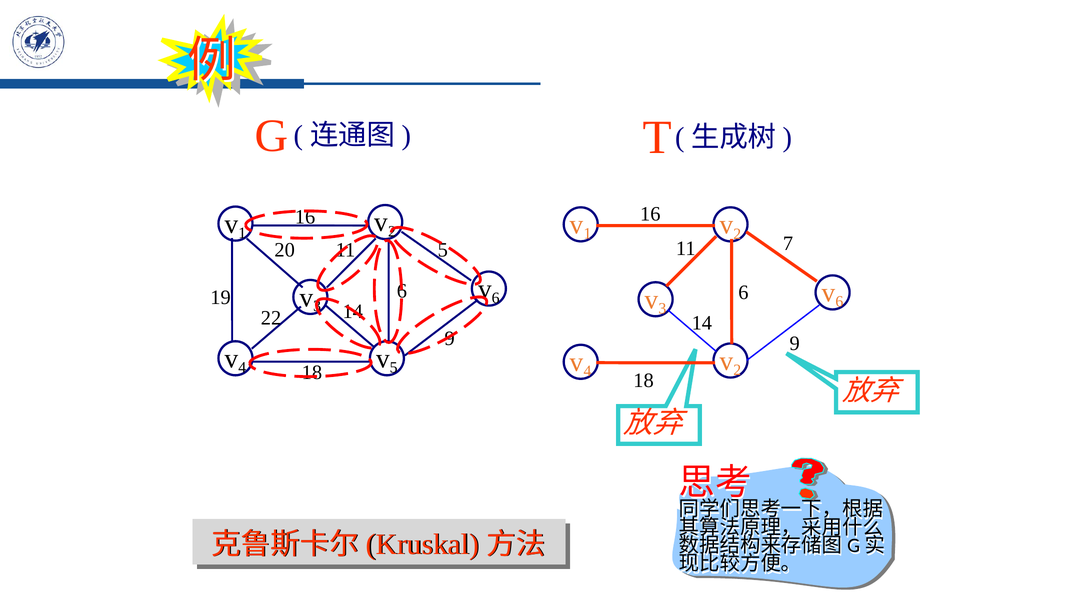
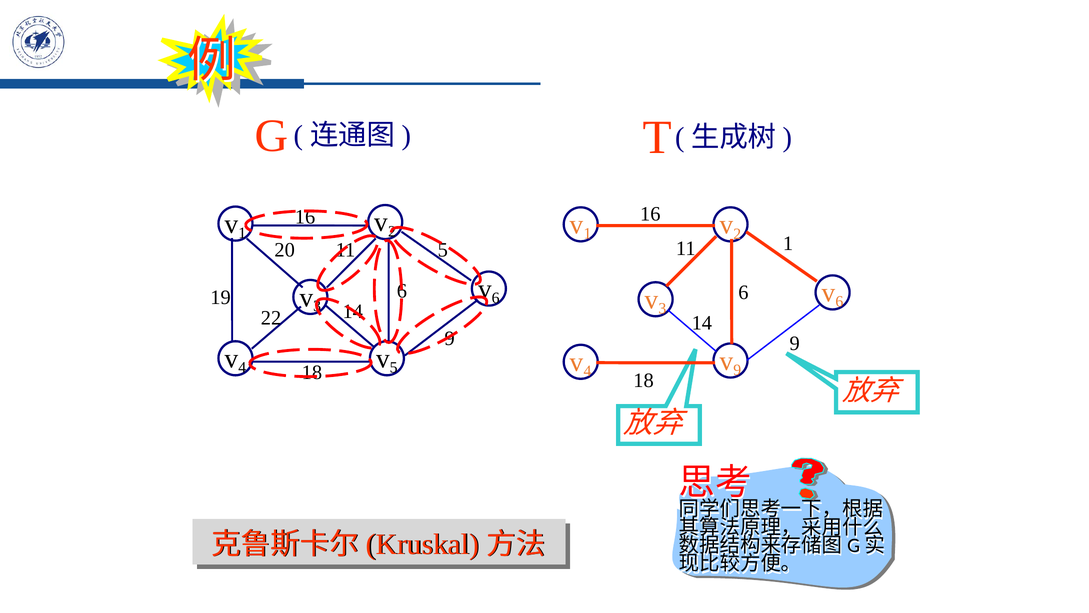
7 at (788, 243): 7 -> 1
2 at (737, 370): 2 -> 9
